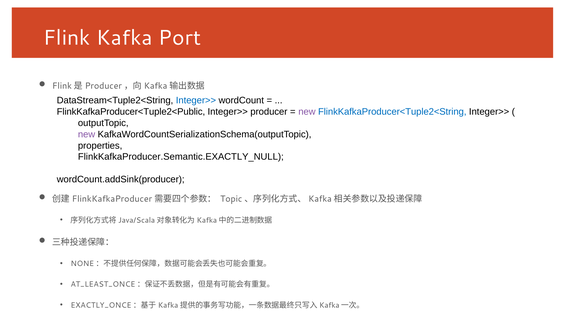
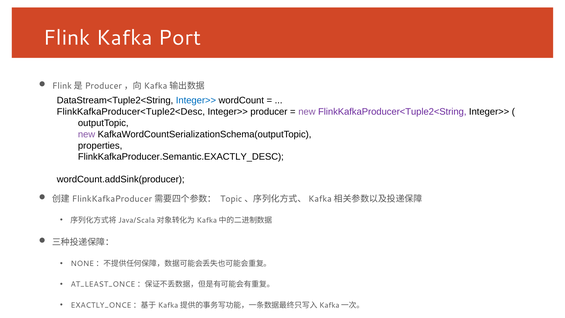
FlinkKafkaProducer<Tuple2<Public: FlinkKafkaProducer<Tuple2<Public -> FlinkKafkaProducer<Tuple2<Desc
FlinkKafkaProducer<Tuple2<String colour: blue -> purple
FlinkKafkaProducer.Semantic.EXACTLY_NULL: FlinkKafkaProducer.Semantic.EXACTLY_NULL -> FlinkKafkaProducer.Semantic.EXACTLY_DESC
